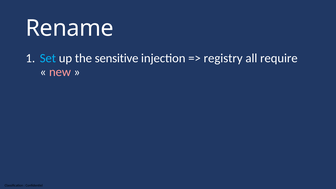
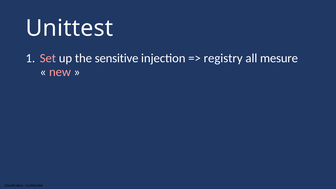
Rename: Rename -> Unittest
Set colour: light blue -> pink
require: require -> mesure
